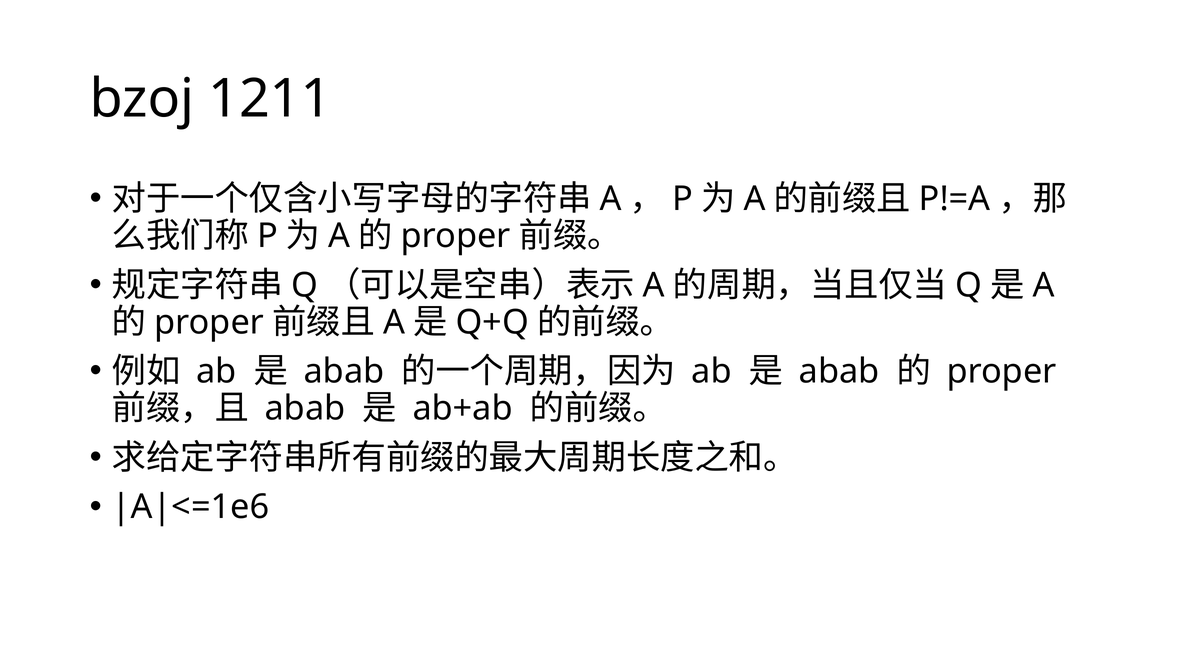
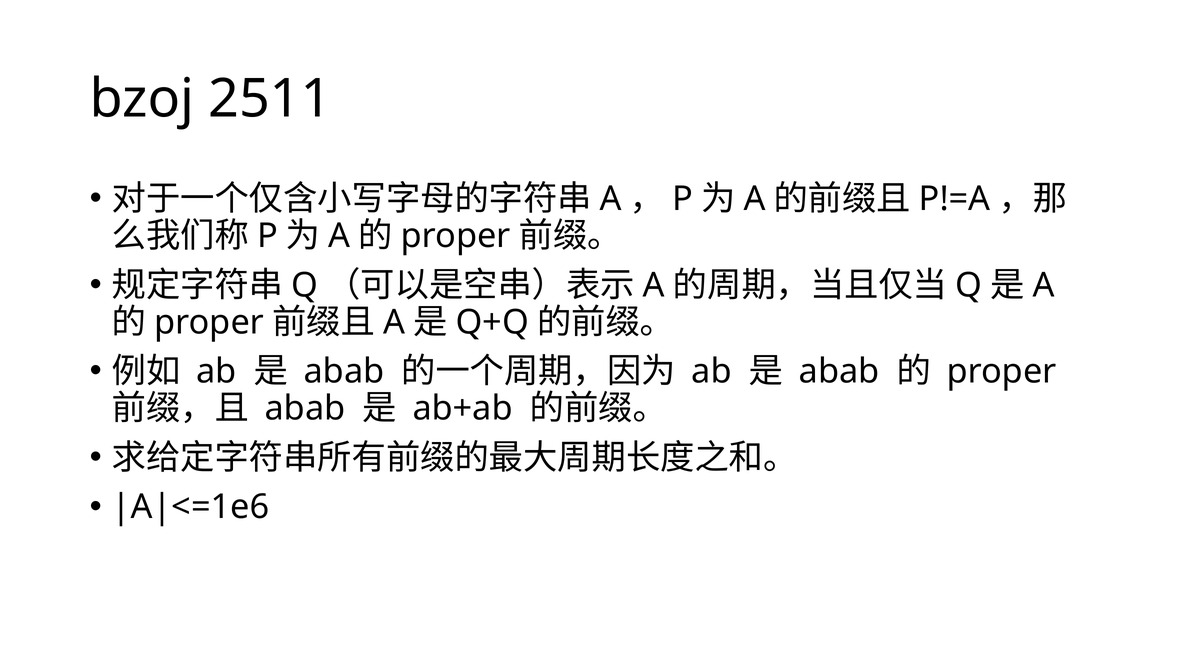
1211: 1211 -> 2511
